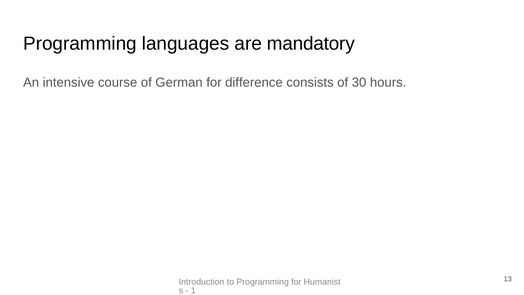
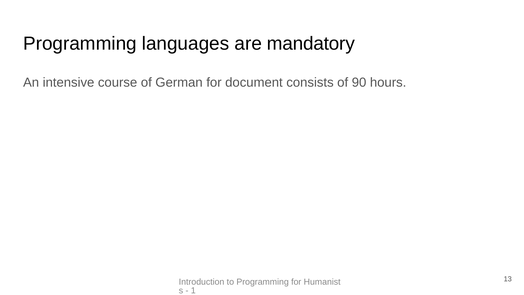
difference: difference -> document
30: 30 -> 90
